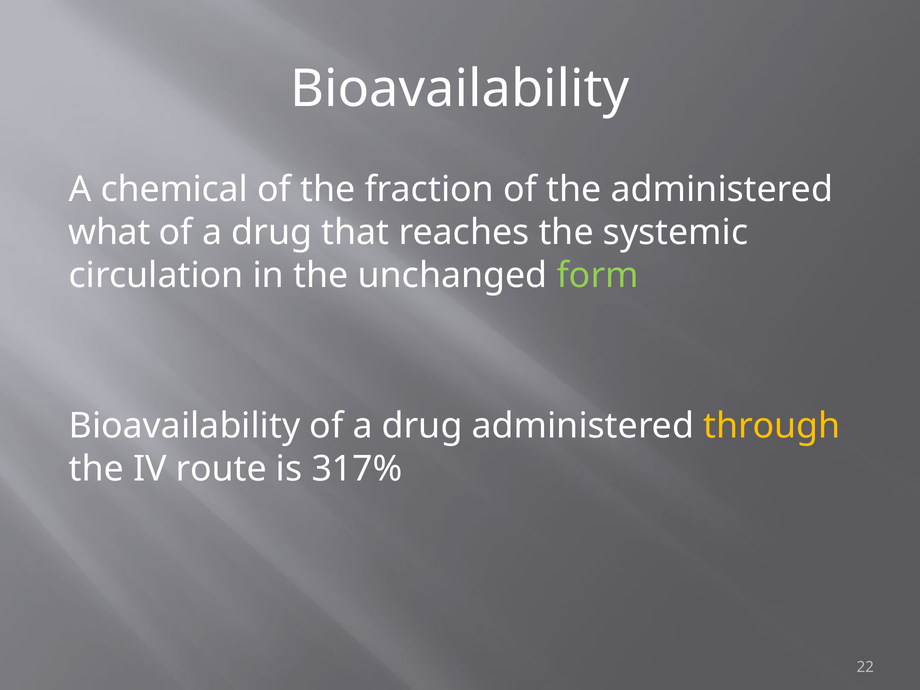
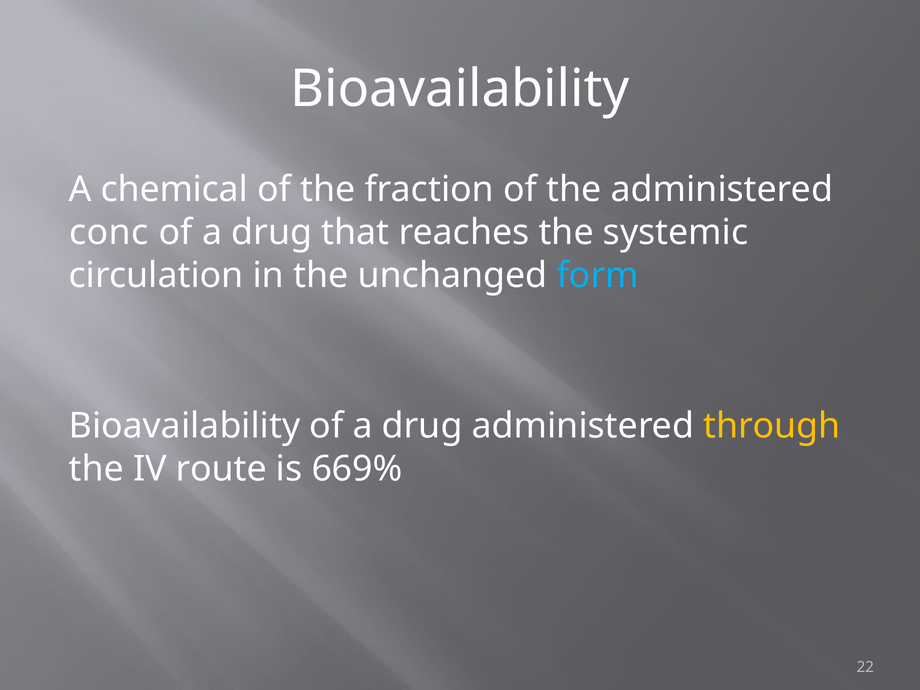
what: what -> conc
form colour: light green -> light blue
317%: 317% -> 669%
